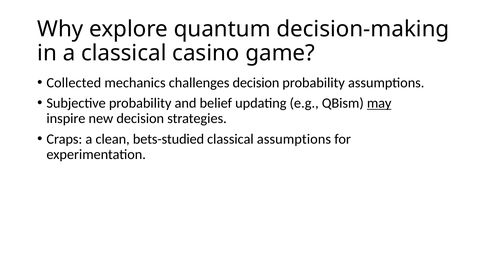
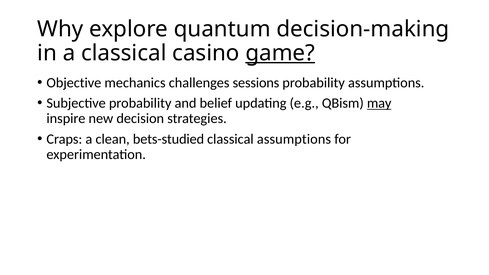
game underline: none -> present
Collected: Collected -> Objective
challenges decision: decision -> sessions
